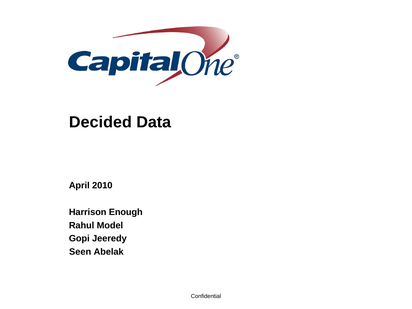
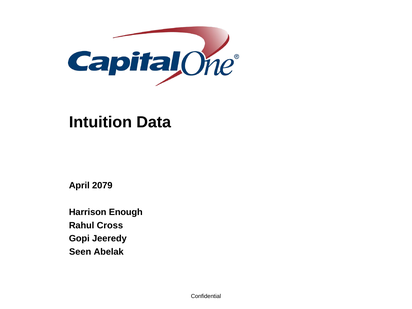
Decided: Decided -> Intuition
2010: 2010 -> 2079
Model: Model -> Cross
